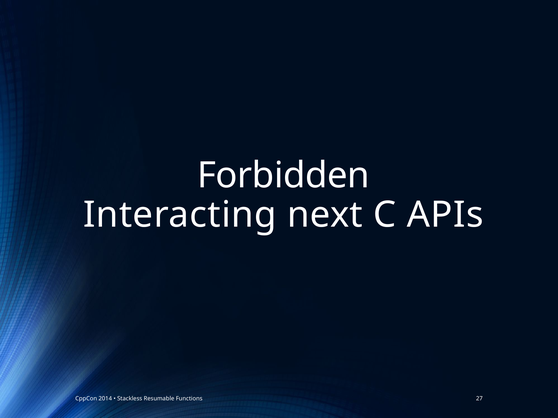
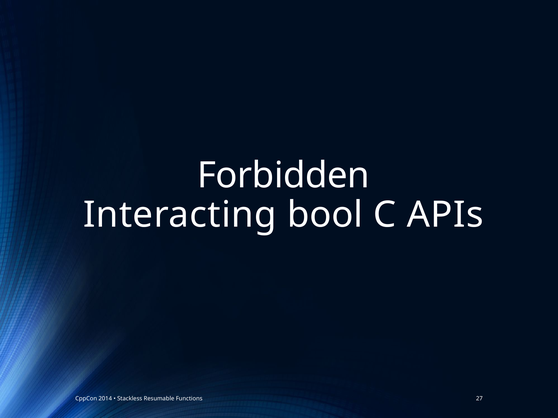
next: next -> bool
